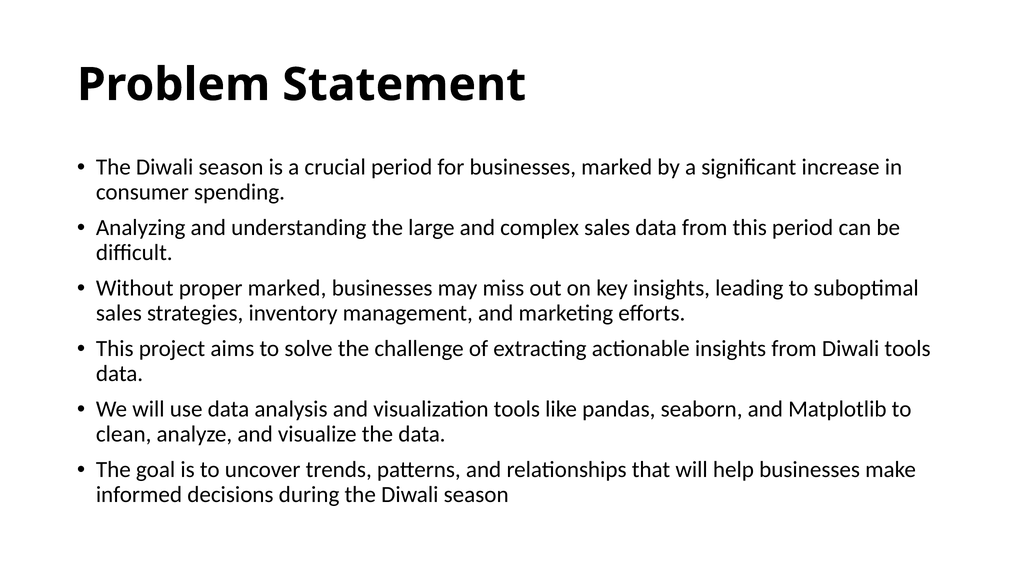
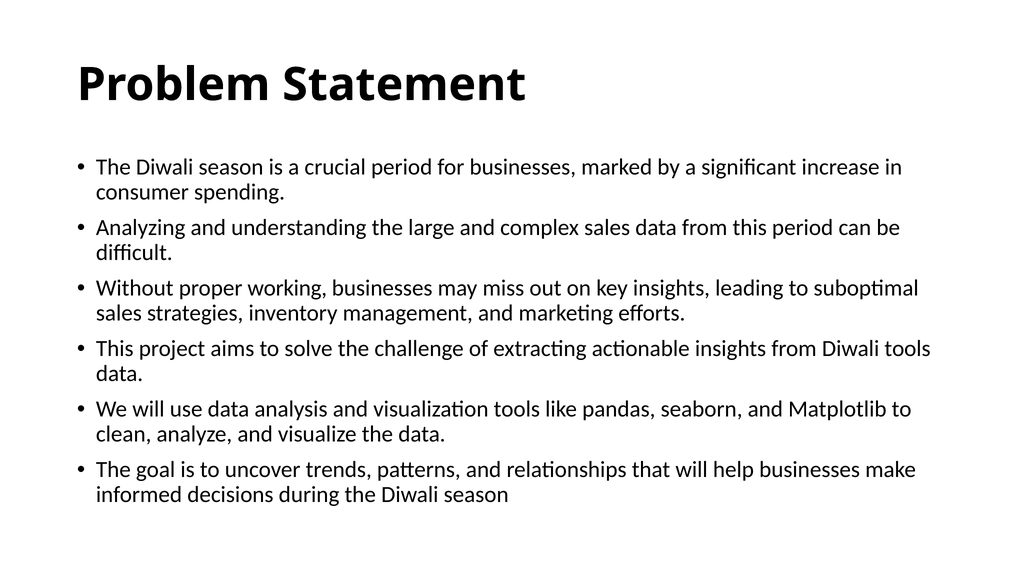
proper marked: marked -> working
